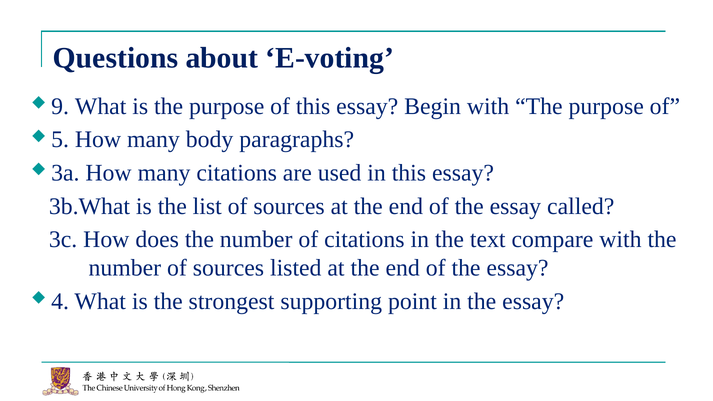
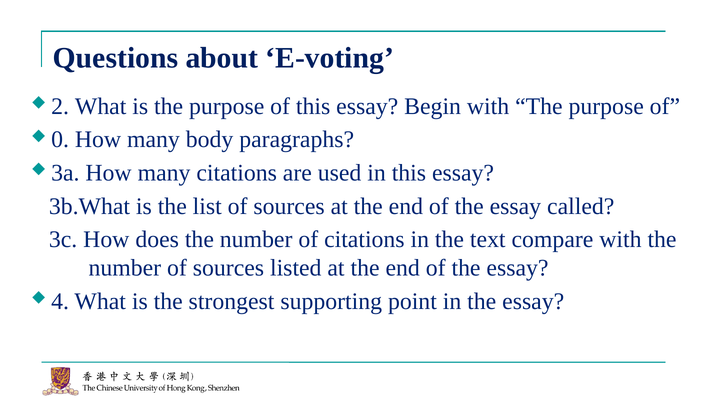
9: 9 -> 2
5: 5 -> 0
